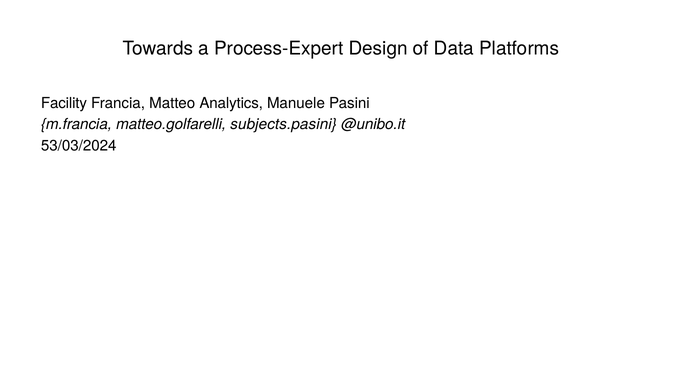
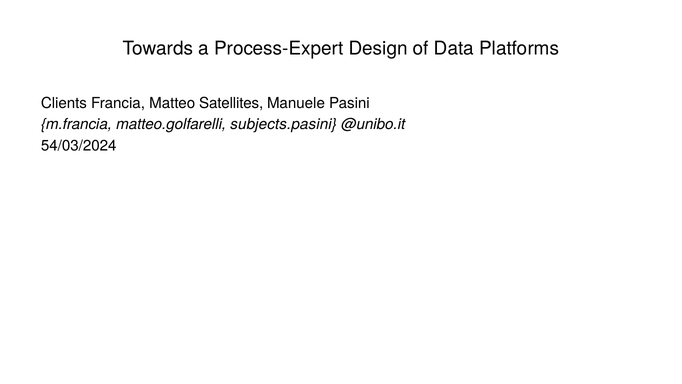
Facility: Facility -> Clients
Analytics: Analytics -> Satellites
53/03/2024: 53/03/2024 -> 54/03/2024
